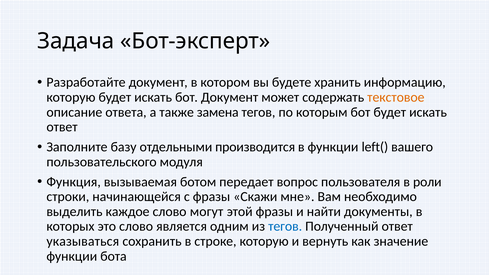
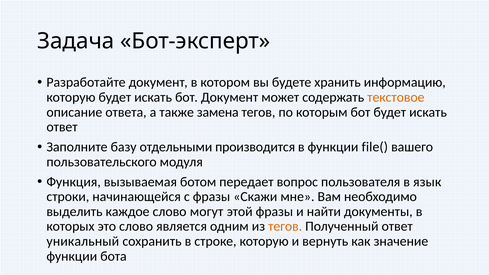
left(: left( -> file(
роли: роли -> язык
тегов at (285, 226) colour: blue -> orange
указываться: указываться -> уникальный
